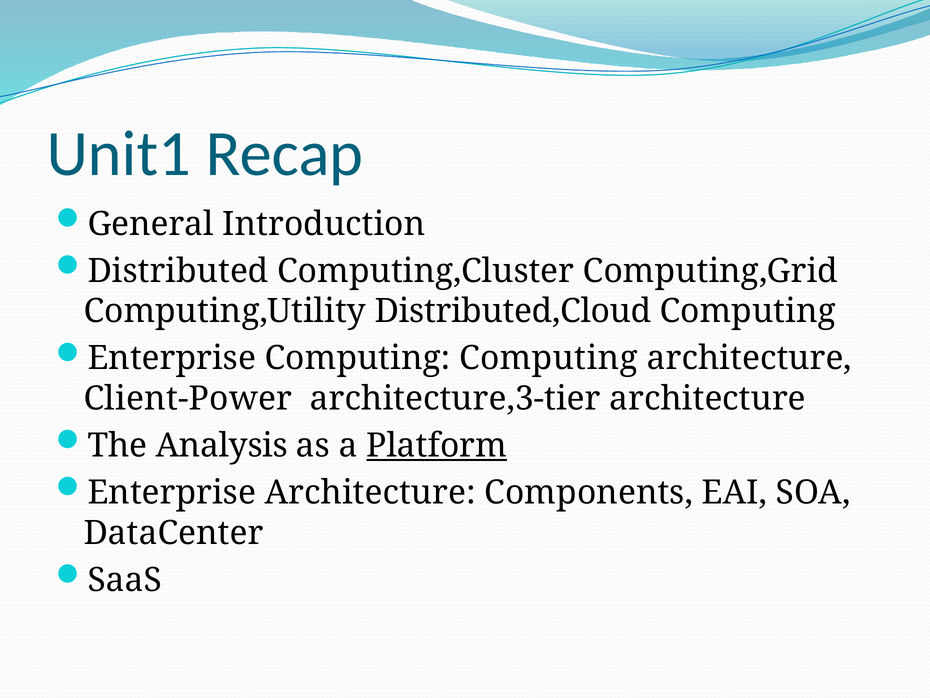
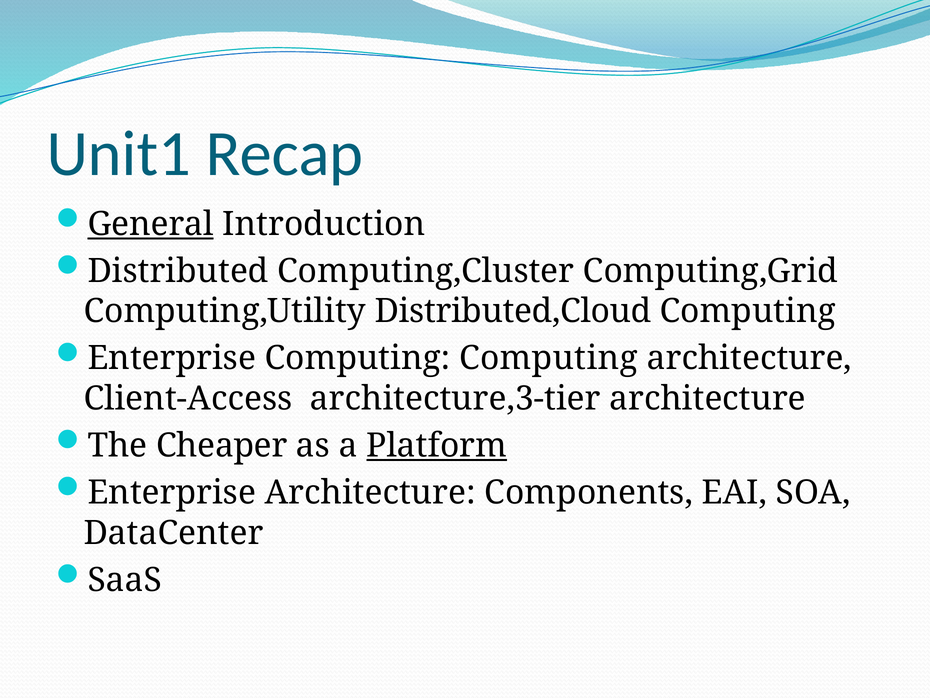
General underline: none -> present
Client-Power: Client-Power -> Client-Access
Analysis: Analysis -> Cheaper
